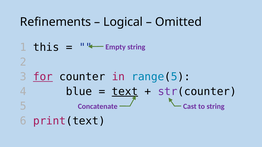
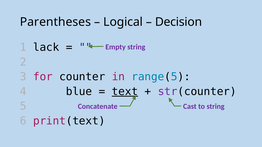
Refinements: Refinements -> Parentheses
Omitted: Omitted -> Decision
this: this -> lack
for underline: present -> none
